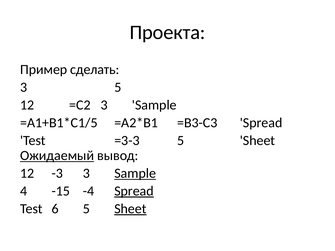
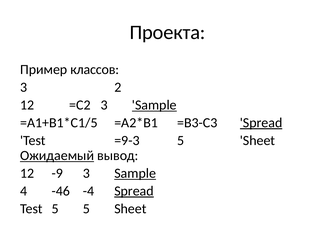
сделать: сделать -> классов
3 5: 5 -> 2
Sample at (154, 105) underline: none -> present
Spread at (261, 123) underline: none -> present
=3-3: =3-3 -> =9-3
-3: -3 -> -9
-15: -15 -> -46
Test 6: 6 -> 5
Sheet at (130, 209) underline: present -> none
